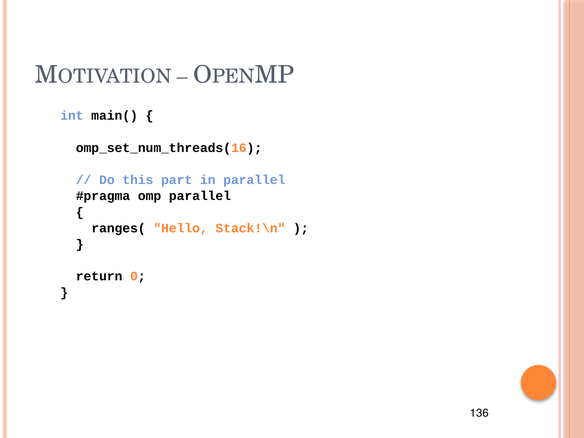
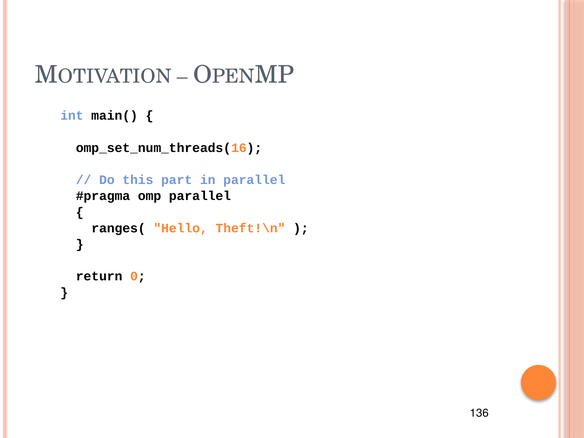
Stack!\n: Stack!\n -> Theft!\n
